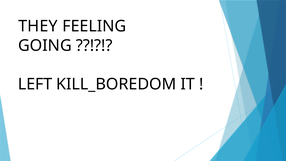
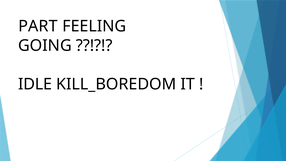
THEY: THEY -> PART
LEFT: LEFT -> IDLE
